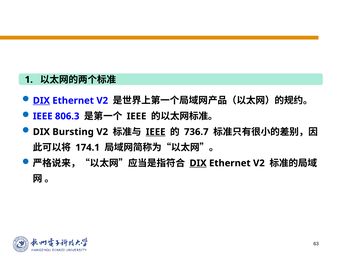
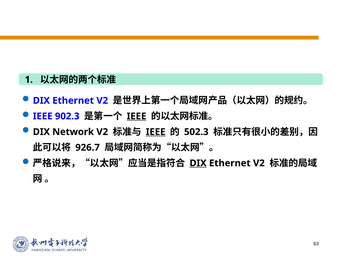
DIX at (41, 101) underline: present -> none
806.3: 806.3 -> 902.3
IEEE at (137, 116) underline: none -> present
Bursting: Bursting -> Network
736.7: 736.7 -> 502.3
174.1: 174.1 -> 926.7
